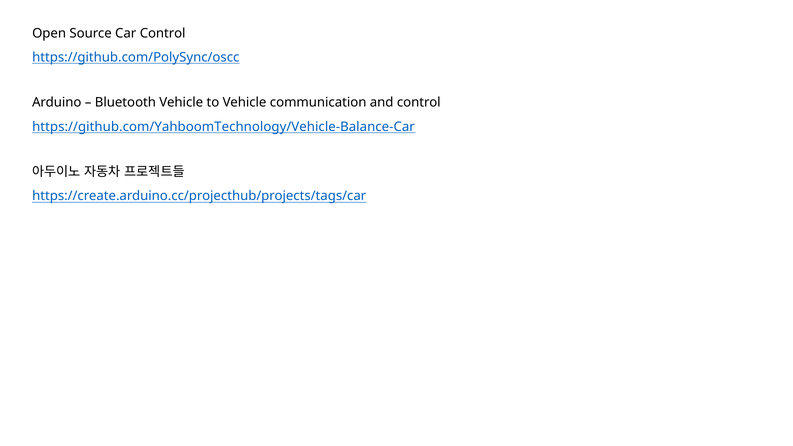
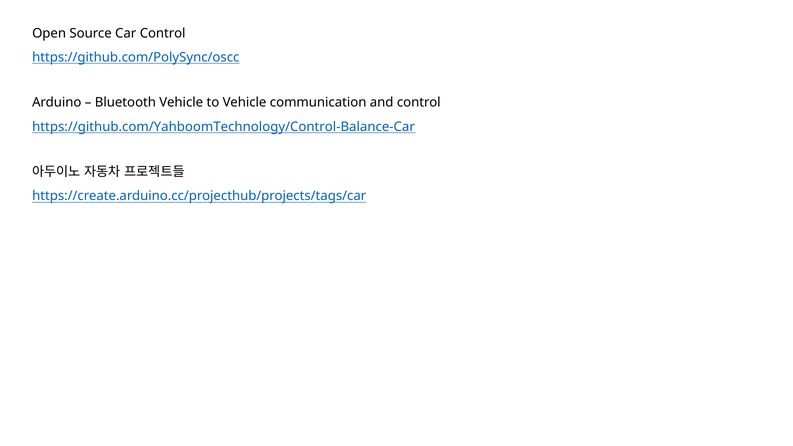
https://github.com/YahboomTechnology/Vehicle-Balance-Car: https://github.com/YahboomTechnology/Vehicle-Balance-Car -> https://github.com/YahboomTechnology/Control-Balance-Car
